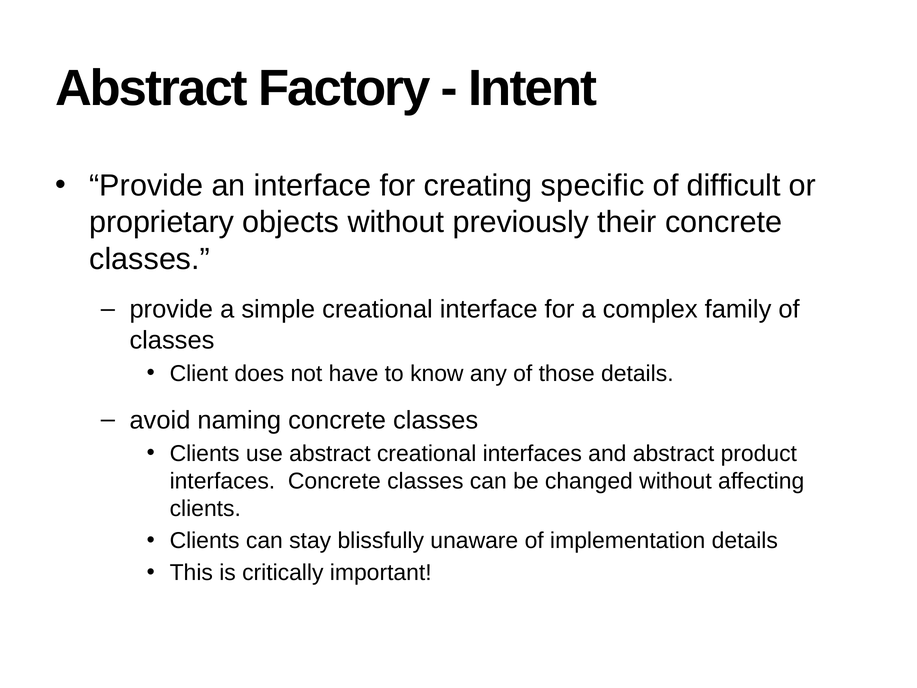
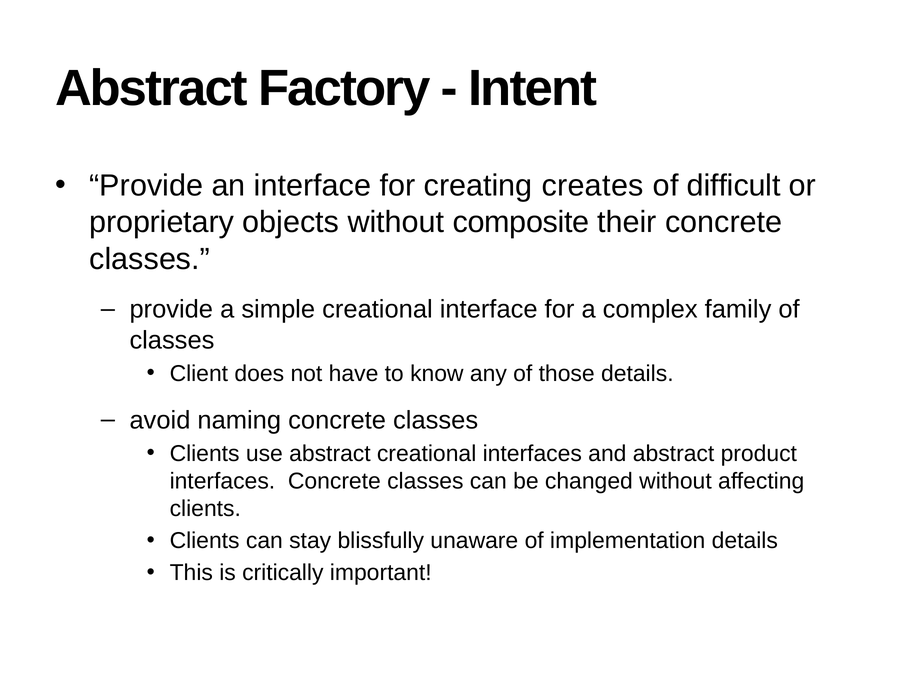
specific: specific -> creates
previously: previously -> composite
